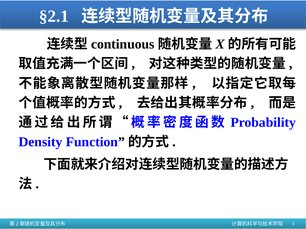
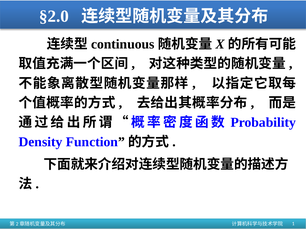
§2.1: §2.1 -> §2.0
